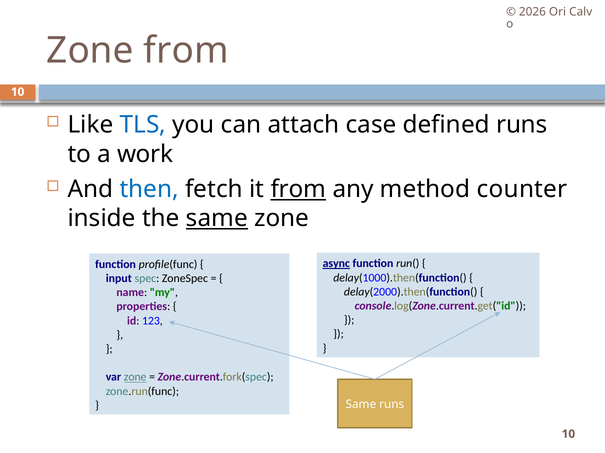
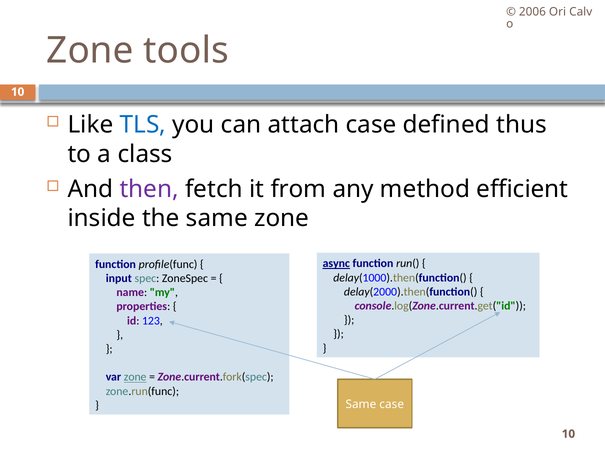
2026: 2026 -> 2006
Zone from: from -> tools
defined runs: runs -> thus
work: work -> class
then colour: blue -> purple
from at (298, 190) underline: present -> none
counter: counter -> efficient
same at (217, 219) underline: present -> none
Same runs: runs -> case
